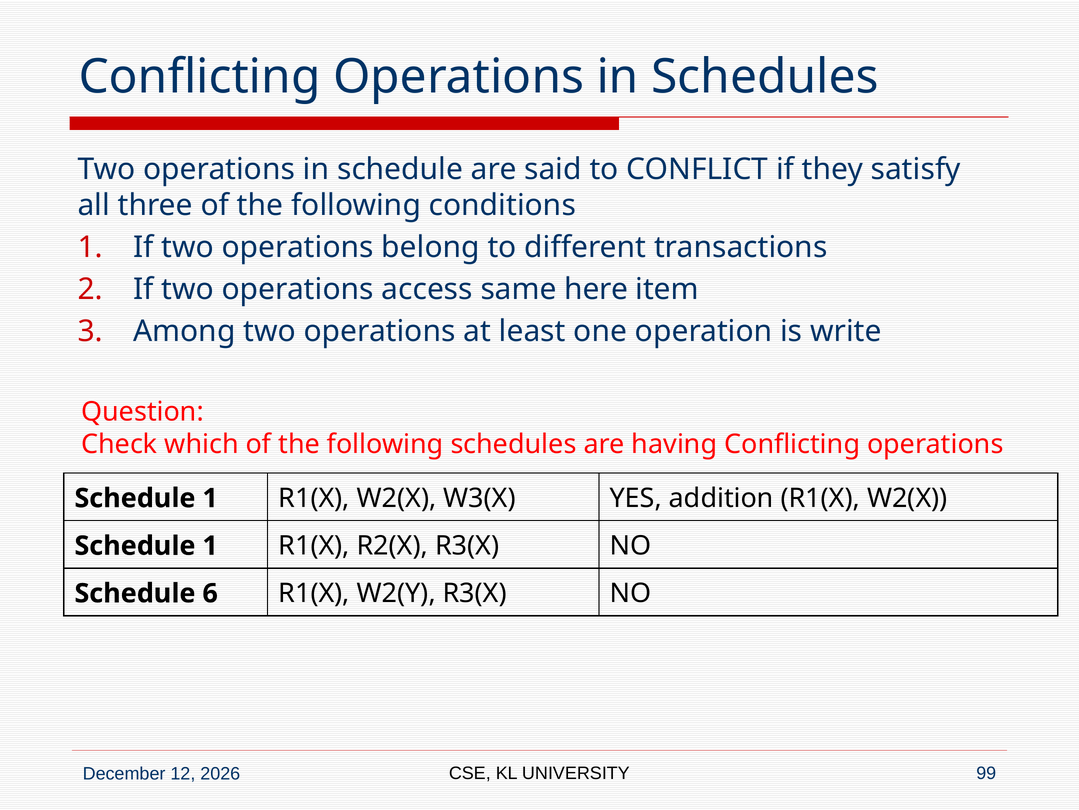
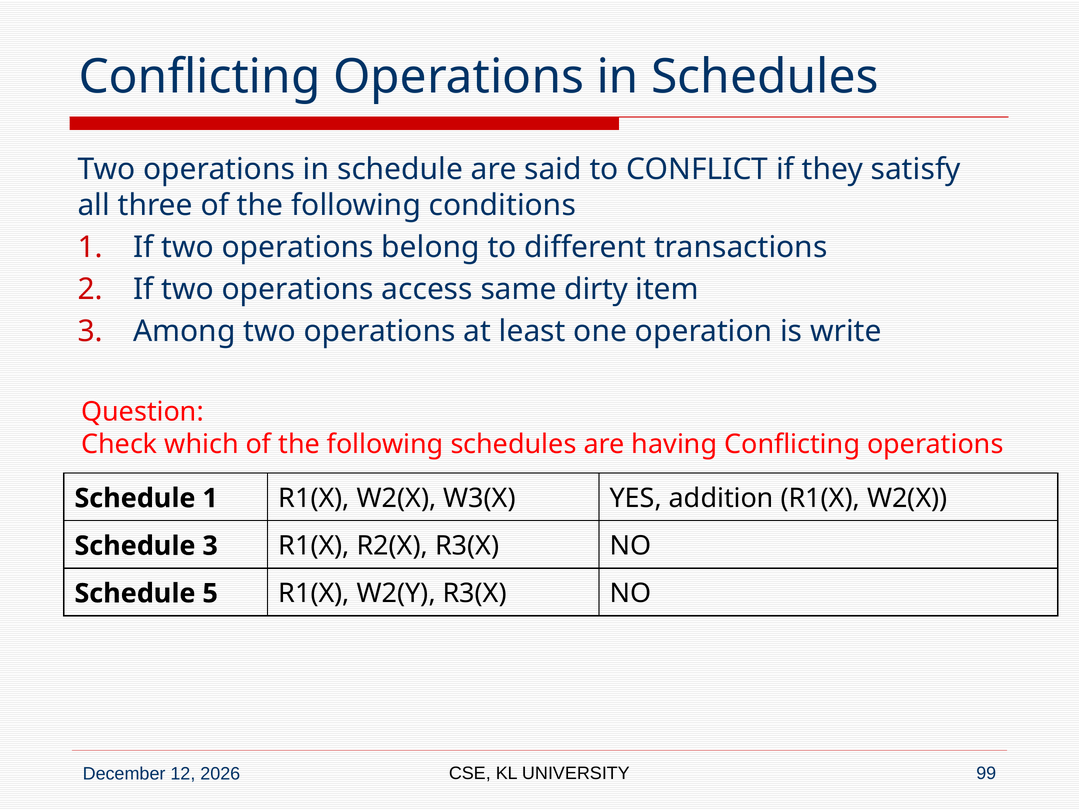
here: here -> dirty
1 at (210, 545): 1 -> 3
6: 6 -> 5
